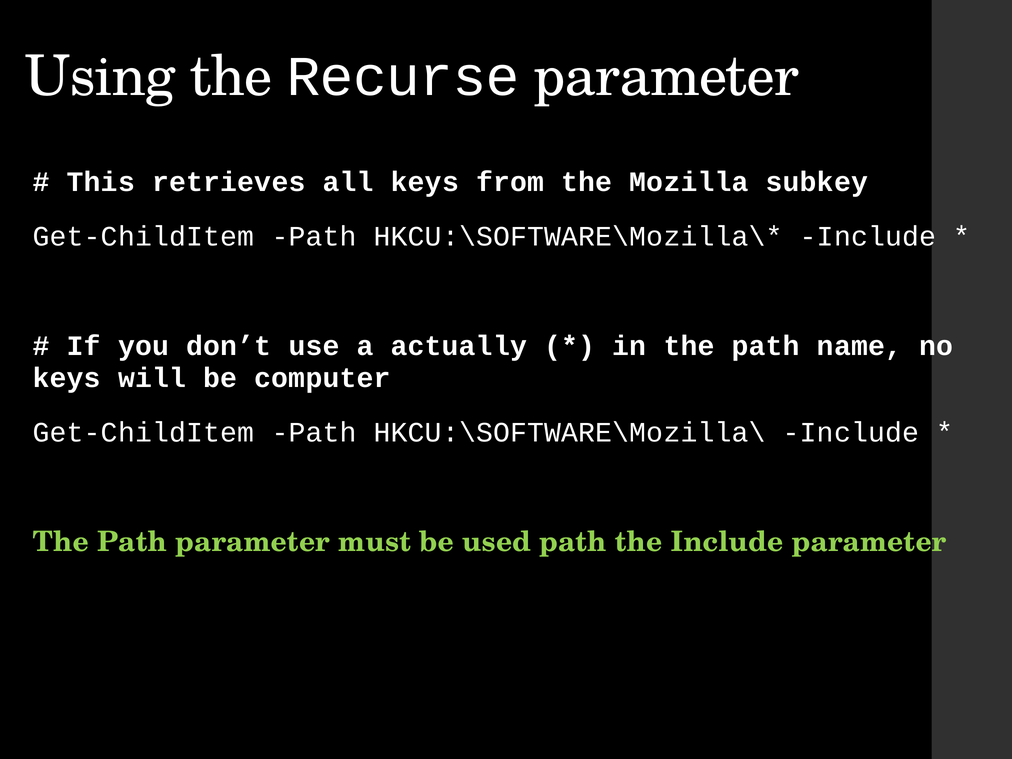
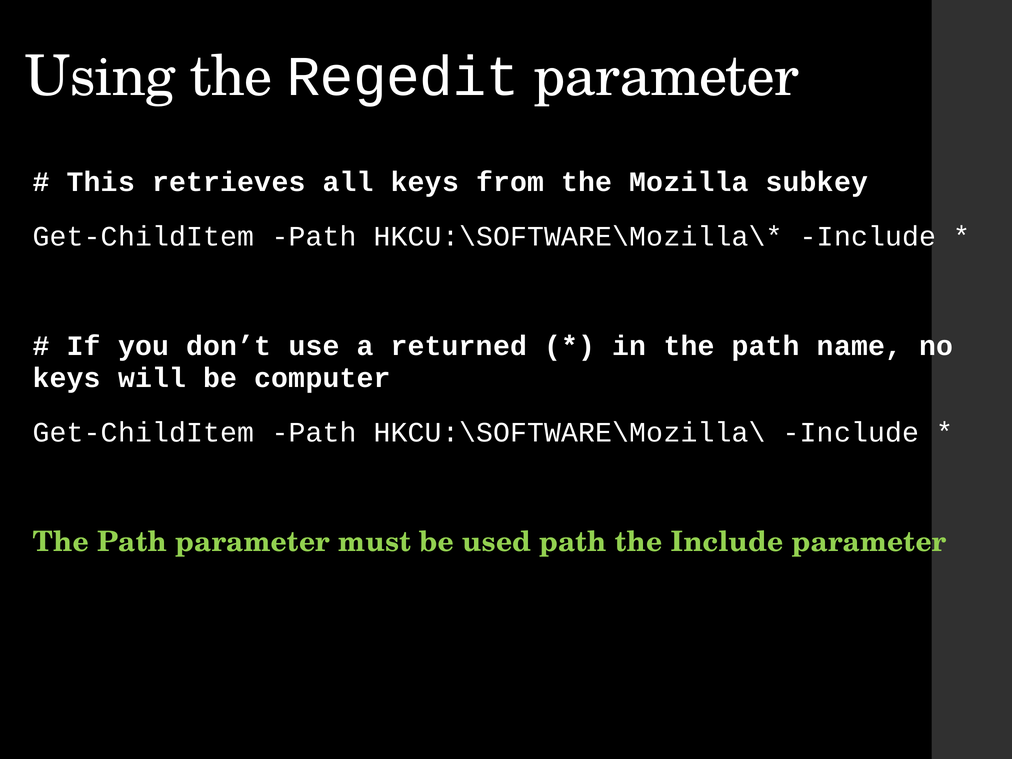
Recurse: Recurse -> Regedit
actually: actually -> returned
